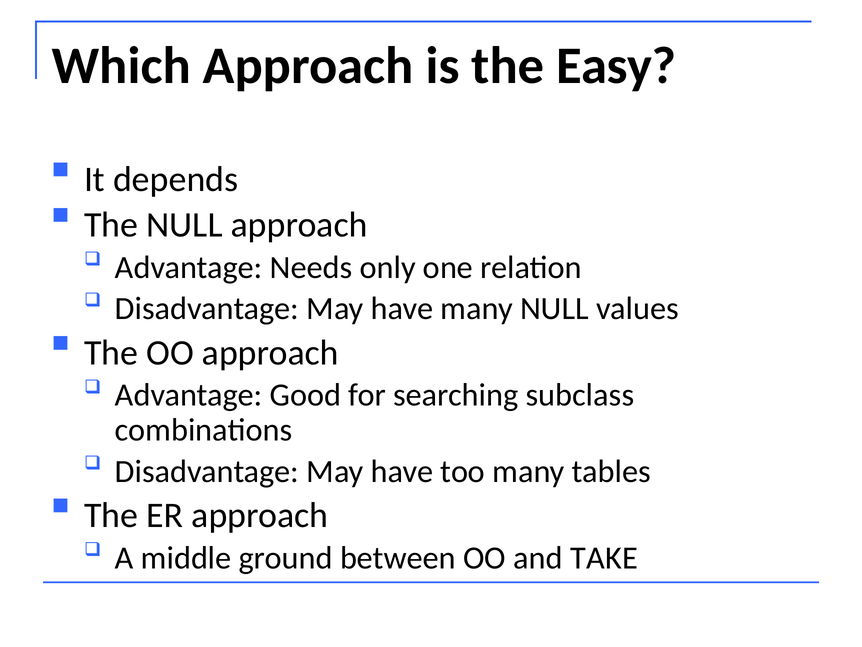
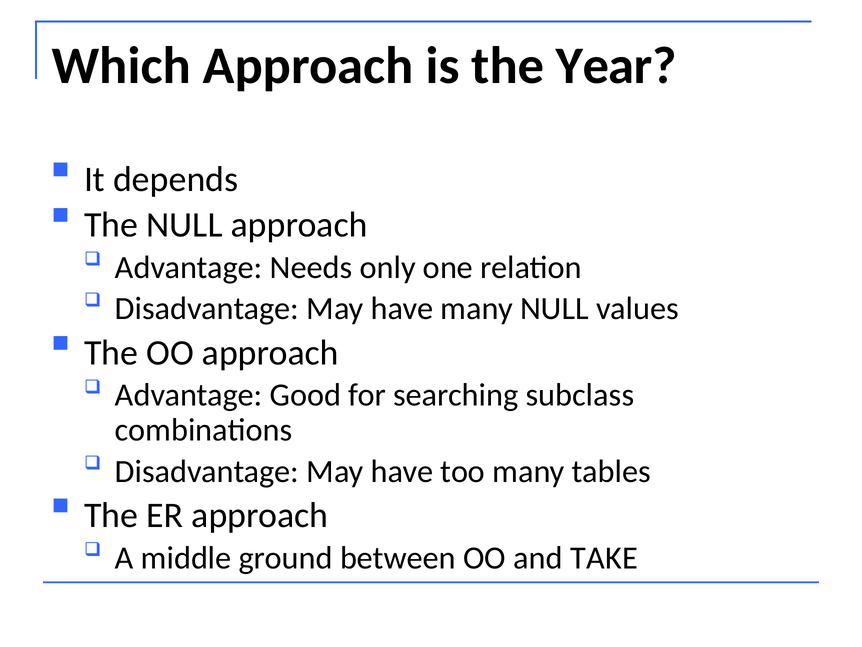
Easy: Easy -> Year
